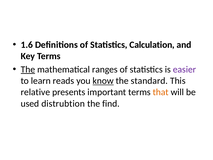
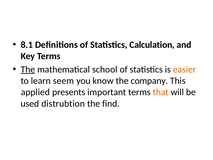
1.6: 1.6 -> 8.1
ranges: ranges -> school
easier colour: purple -> orange
reads: reads -> seem
know underline: present -> none
standard: standard -> company
relative: relative -> applied
